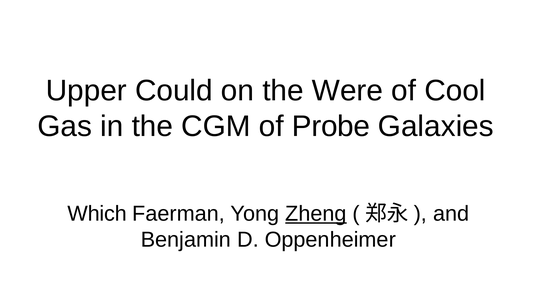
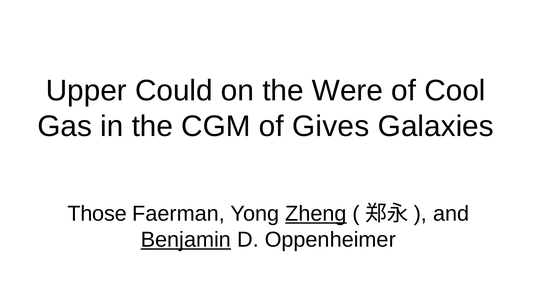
Probe: Probe -> Gives
Which: Which -> Those
Benjamin underline: none -> present
